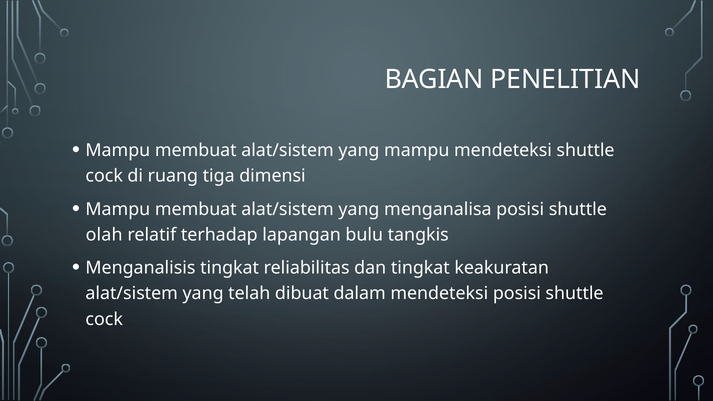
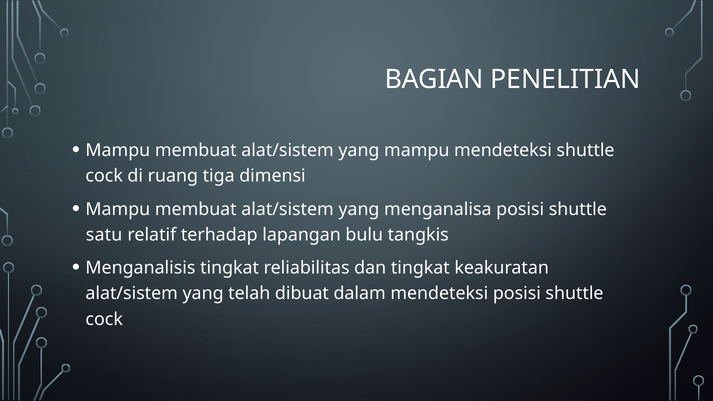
olah: olah -> satu
